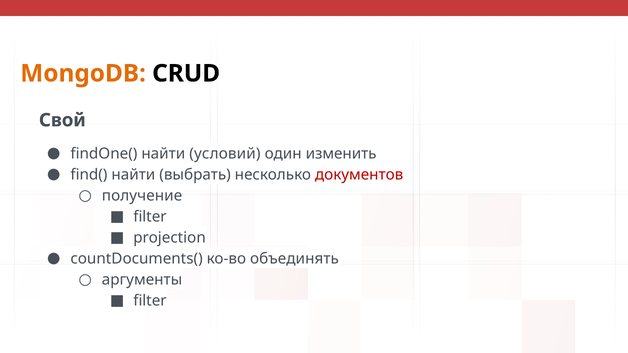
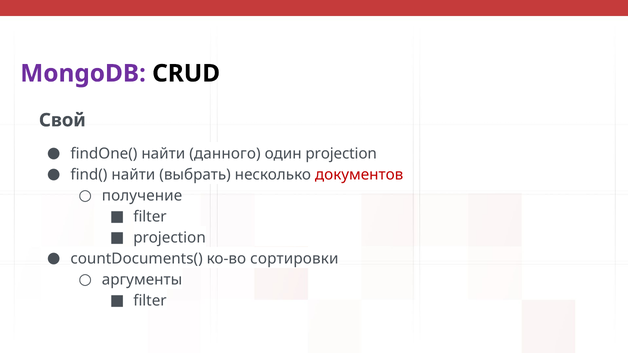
MongoDB colour: orange -> purple
условий: условий -> данного
один изменить: изменить -> projection
объединять: объединять -> сортировки
